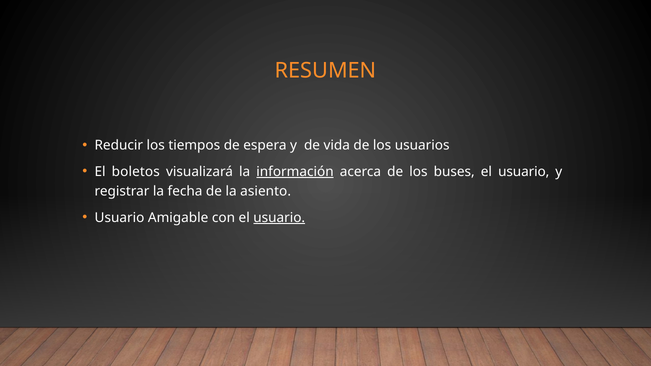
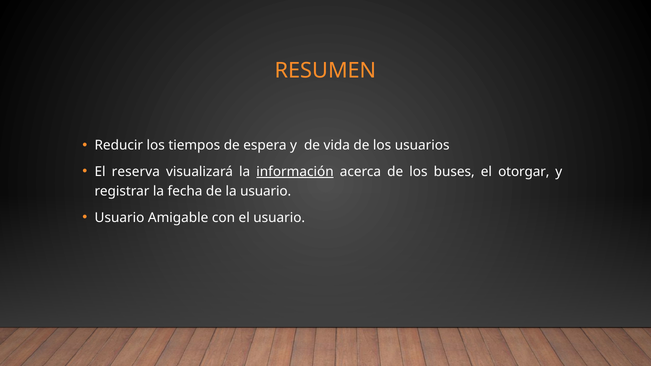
boletos: boletos -> reserva
buses el usuario: usuario -> otorgar
la asiento: asiento -> usuario
usuario at (279, 218) underline: present -> none
